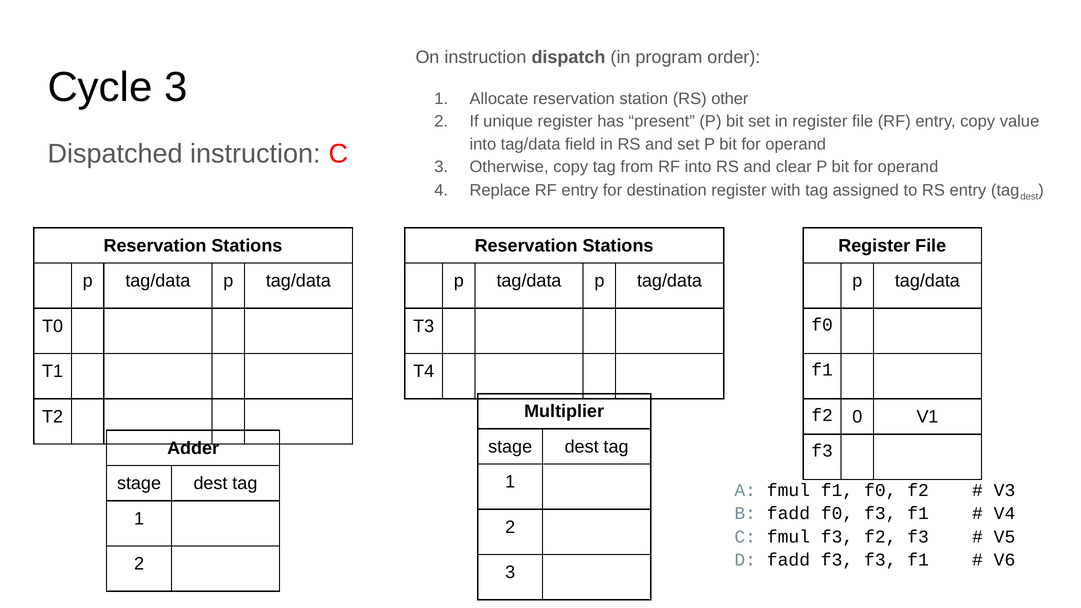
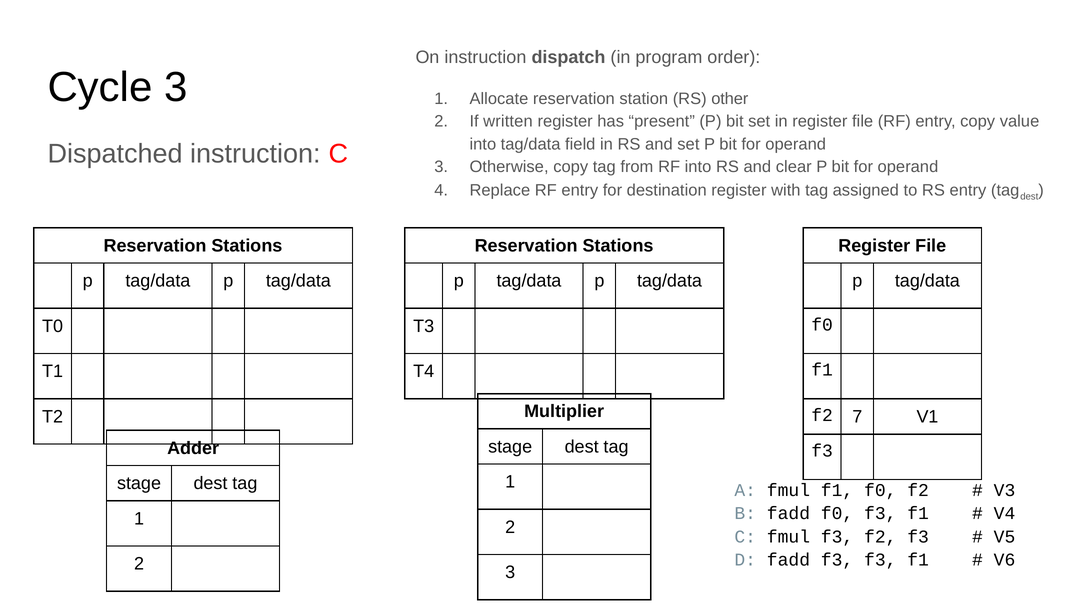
unique: unique -> written
0: 0 -> 7
